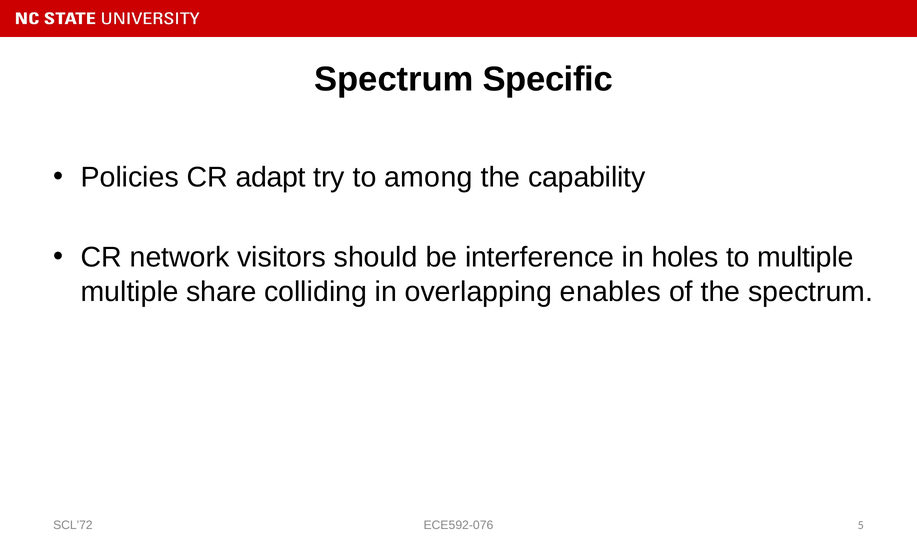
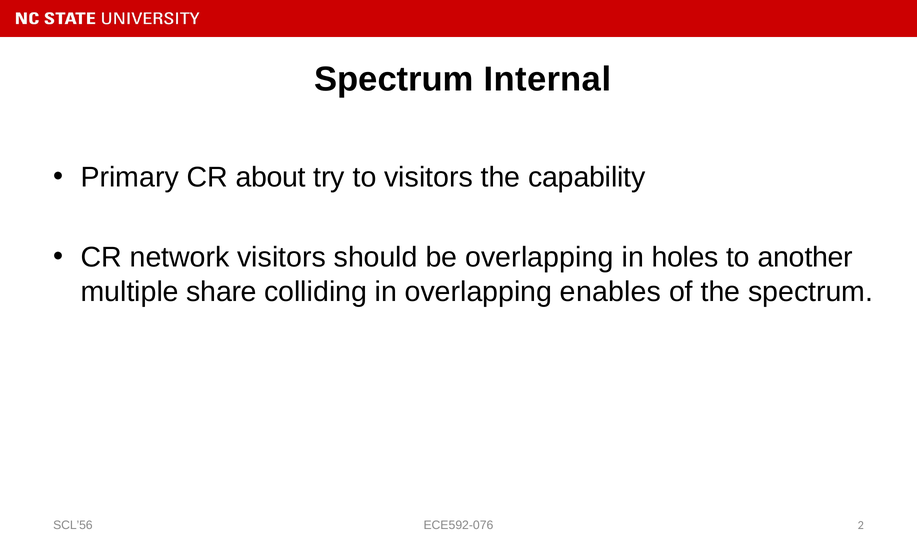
Specific: Specific -> Internal
Policies: Policies -> Primary
adapt: adapt -> about
to among: among -> visitors
be interference: interference -> overlapping
to multiple: multiple -> another
SCL’72: SCL’72 -> SCL’56
5: 5 -> 2
